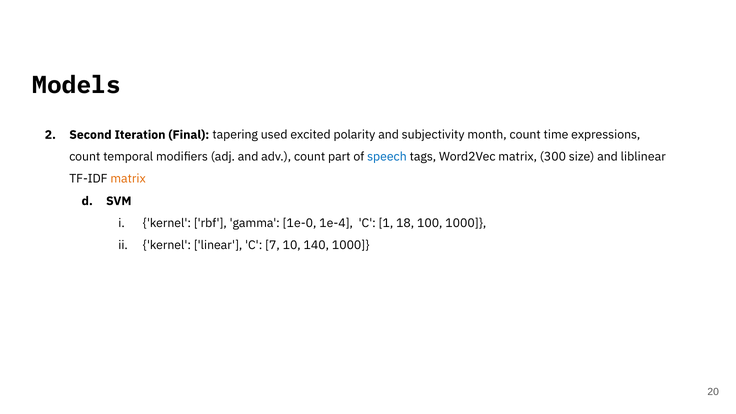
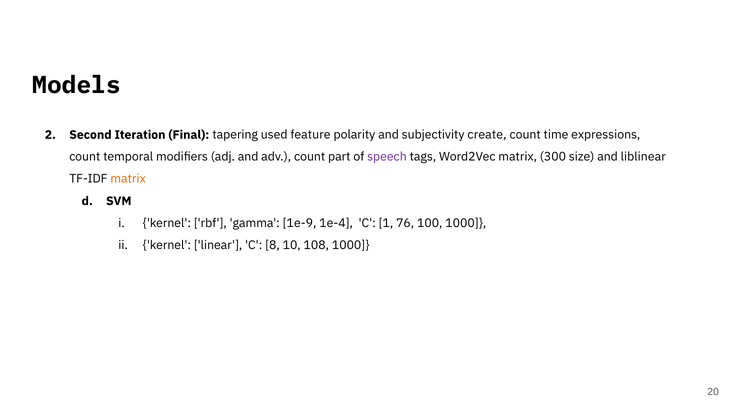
excited: excited -> feature
month: month -> create
speech colour: blue -> purple
1e-0: 1e-0 -> 1e-9
18: 18 -> 76
7: 7 -> 8
140: 140 -> 108
